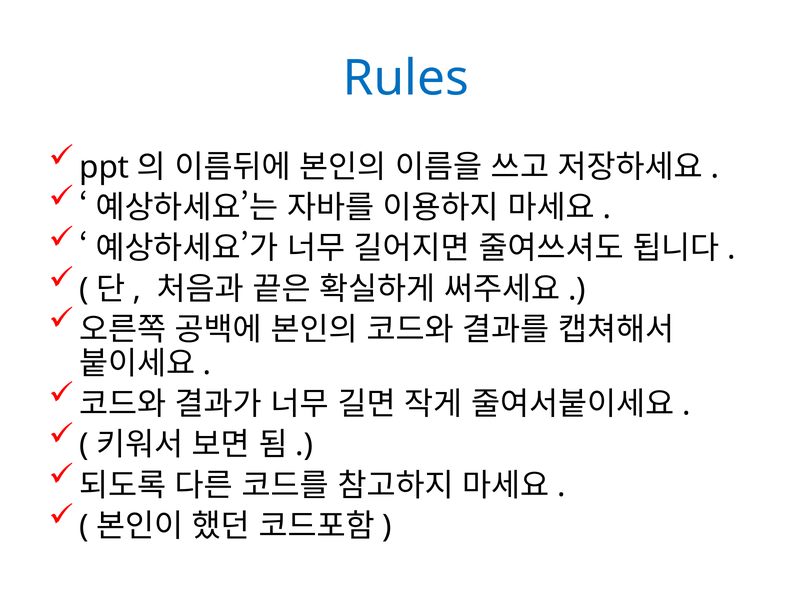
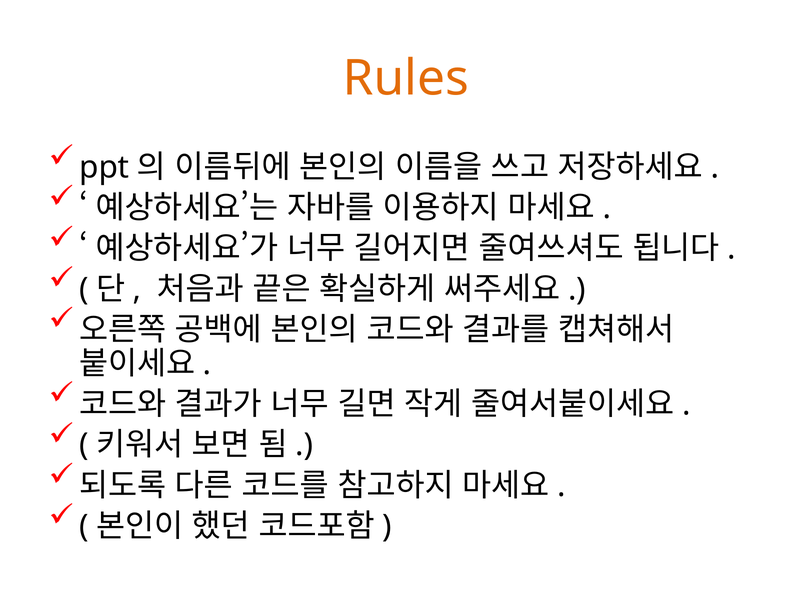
Rules colour: blue -> orange
